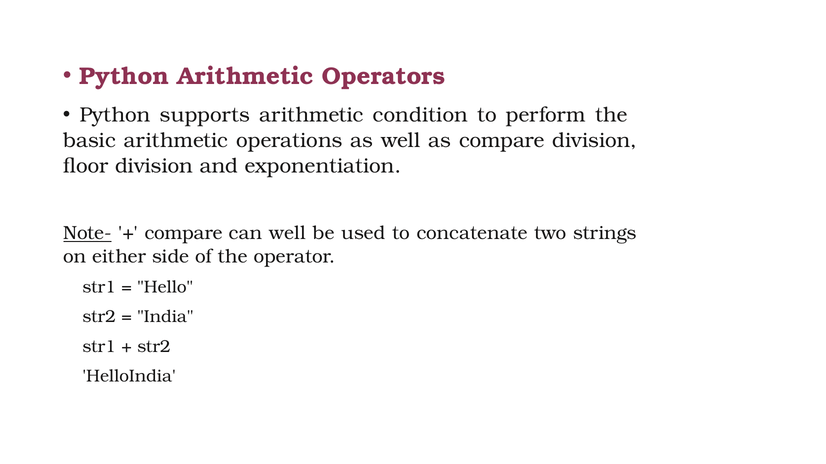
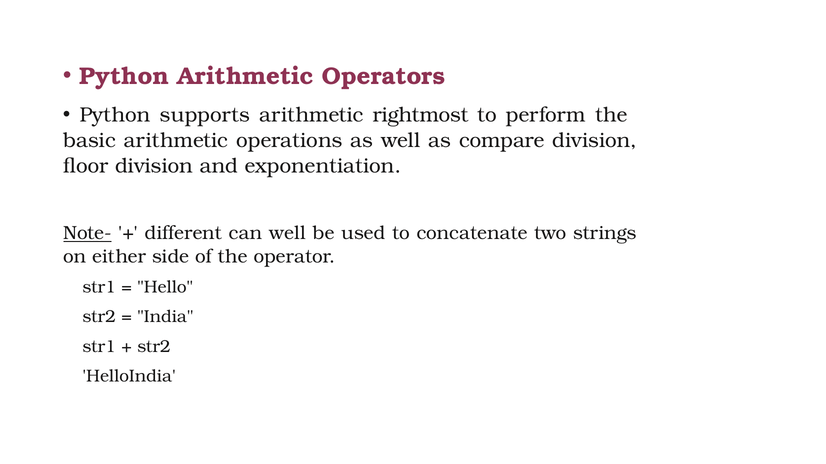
condition: condition -> rightmost
compare at (184, 234): compare -> different
